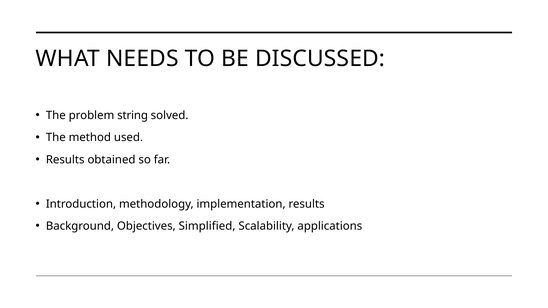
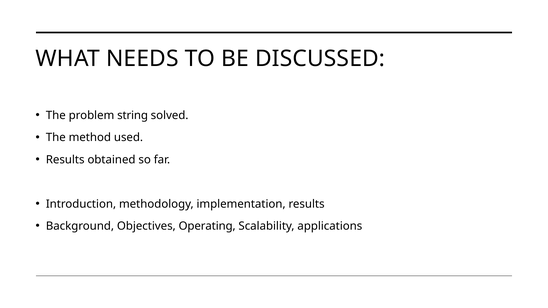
Simplified: Simplified -> Operating
